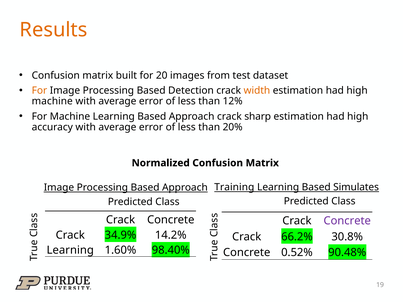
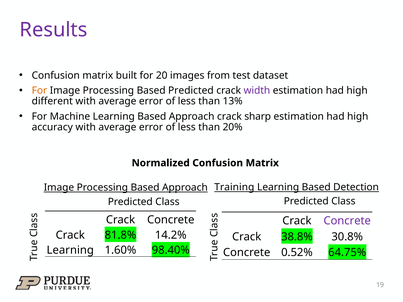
Results colour: orange -> purple
Based Detection: Detection -> Predicted
width colour: orange -> purple
machine at (52, 101): machine -> different
12%: 12% -> 13%
Simulates: Simulates -> Detection
34.9%: 34.9% -> 81.8%
66.2%: 66.2% -> 38.8%
90.48%: 90.48% -> 64.75%
